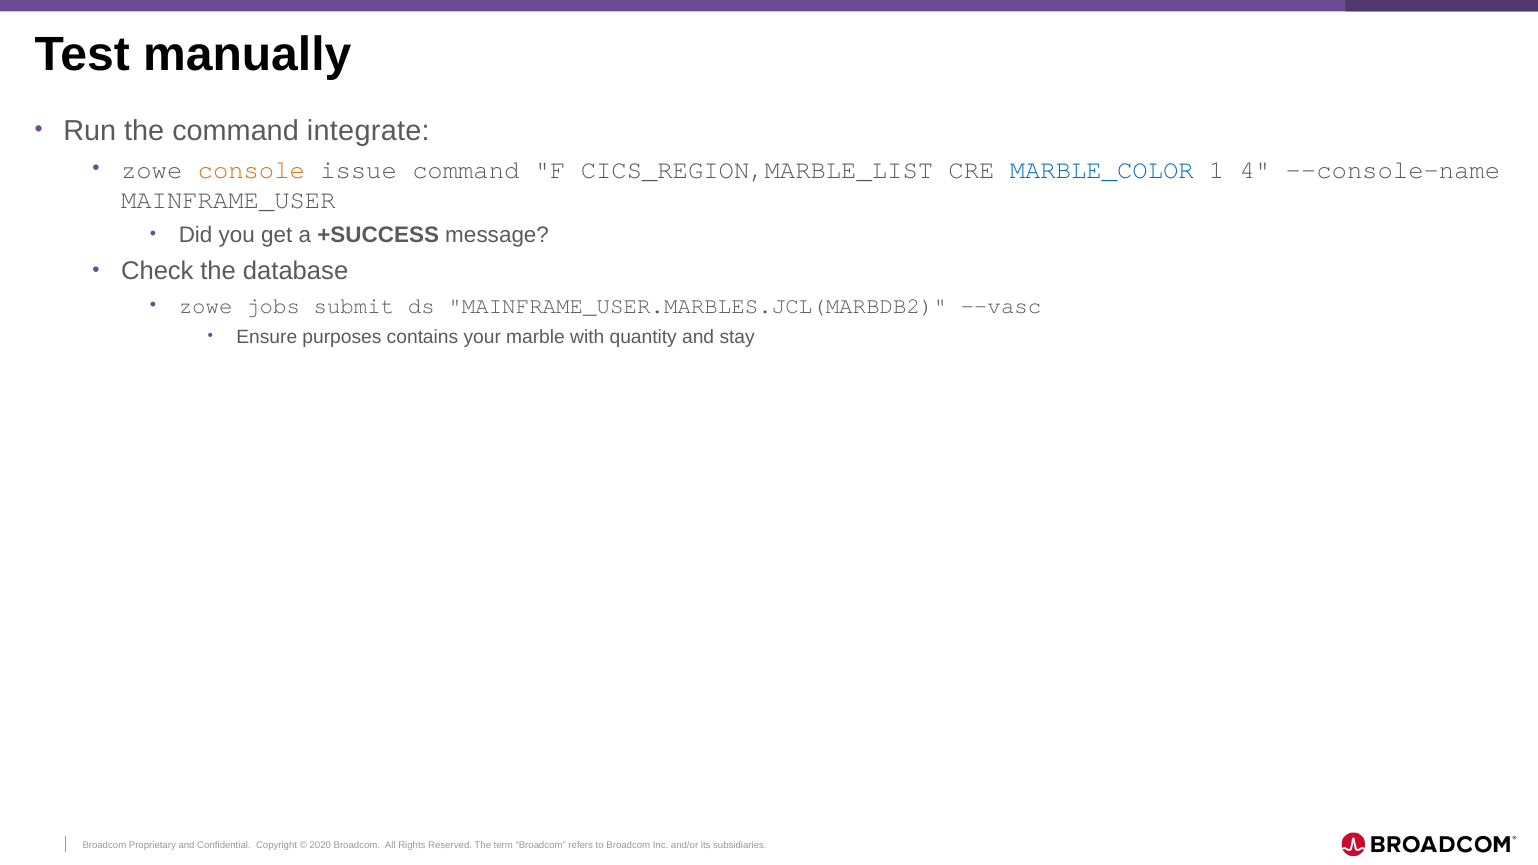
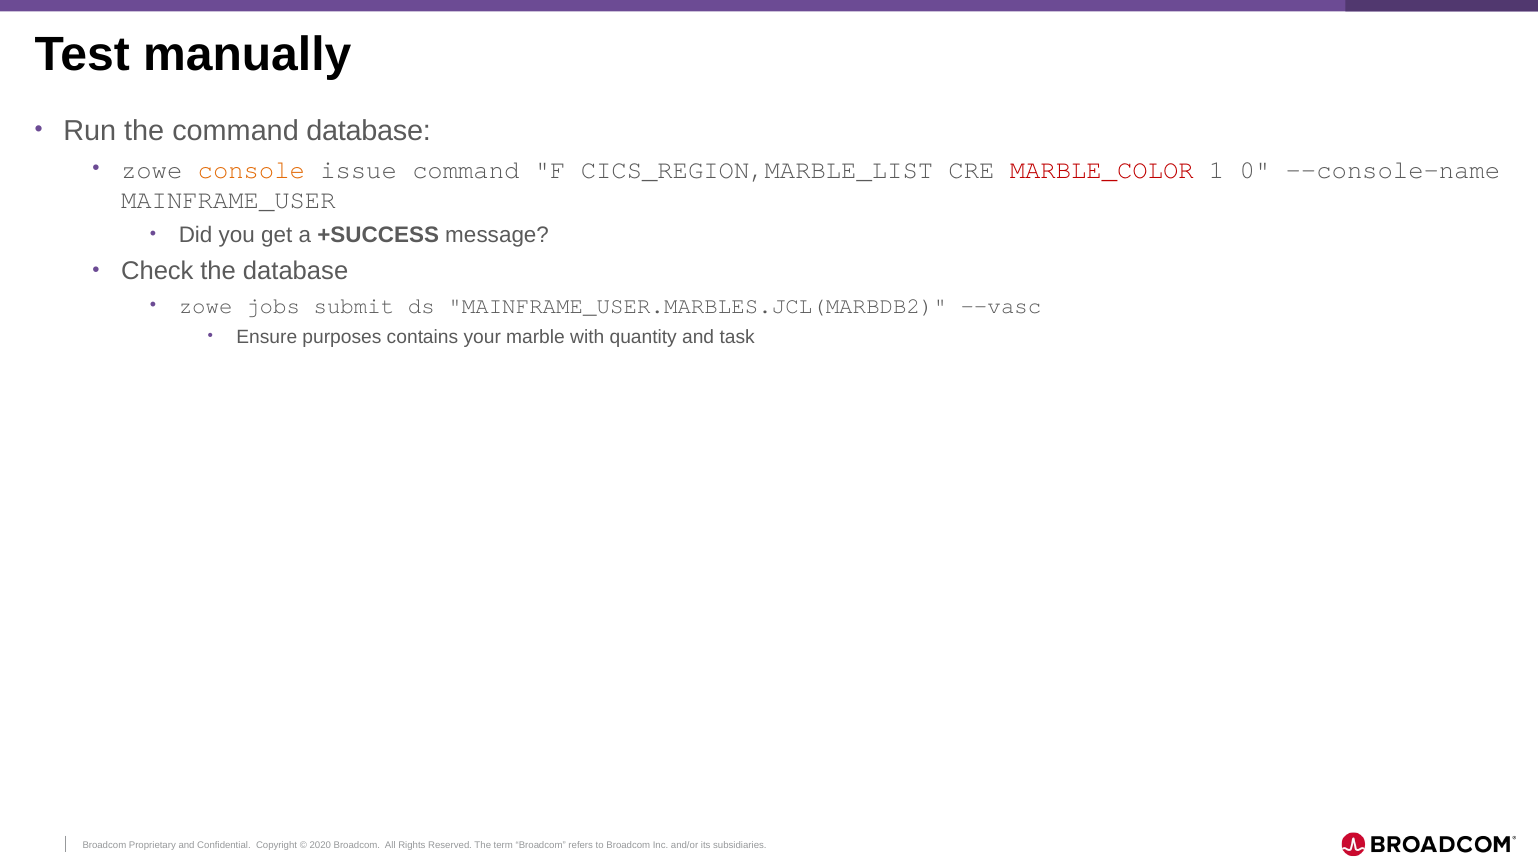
command integrate: integrate -> database
MARBLE_COLOR colour: blue -> red
4: 4 -> 0
stay: stay -> task
